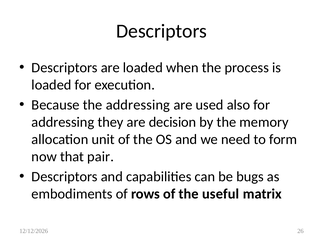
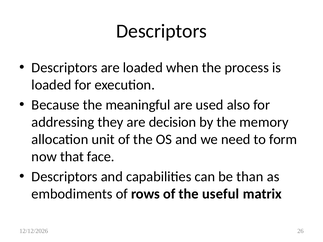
the addressing: addressing -> meaningful
pair: pair -> face
bugs: bugs -> than
